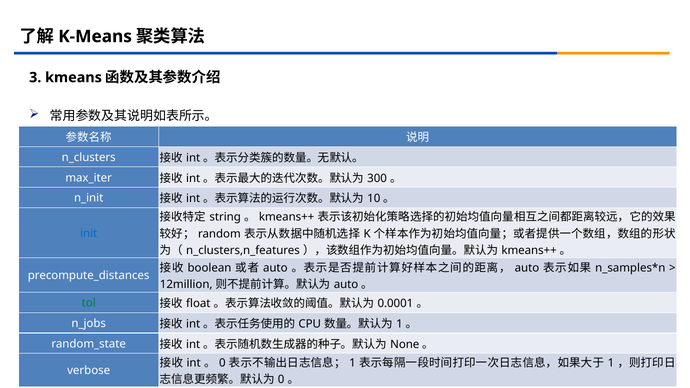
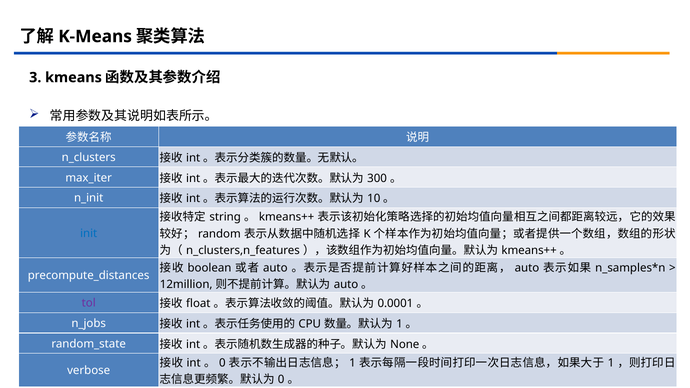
tol colour: green -> purple
